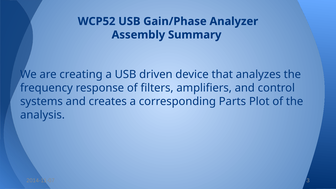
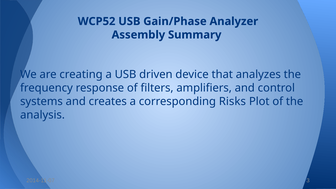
Parts: Parts -> Risks
